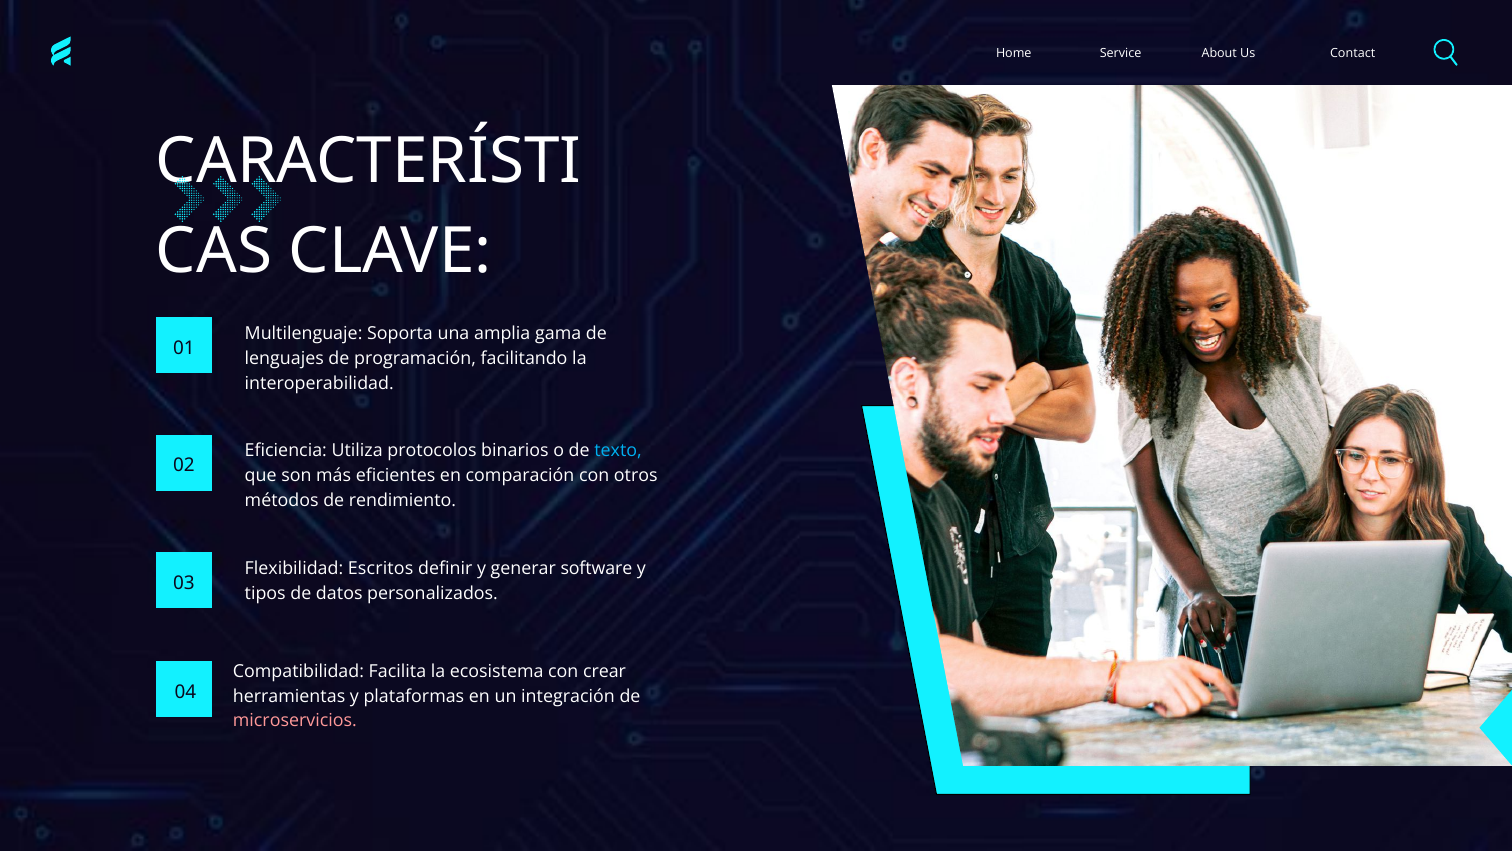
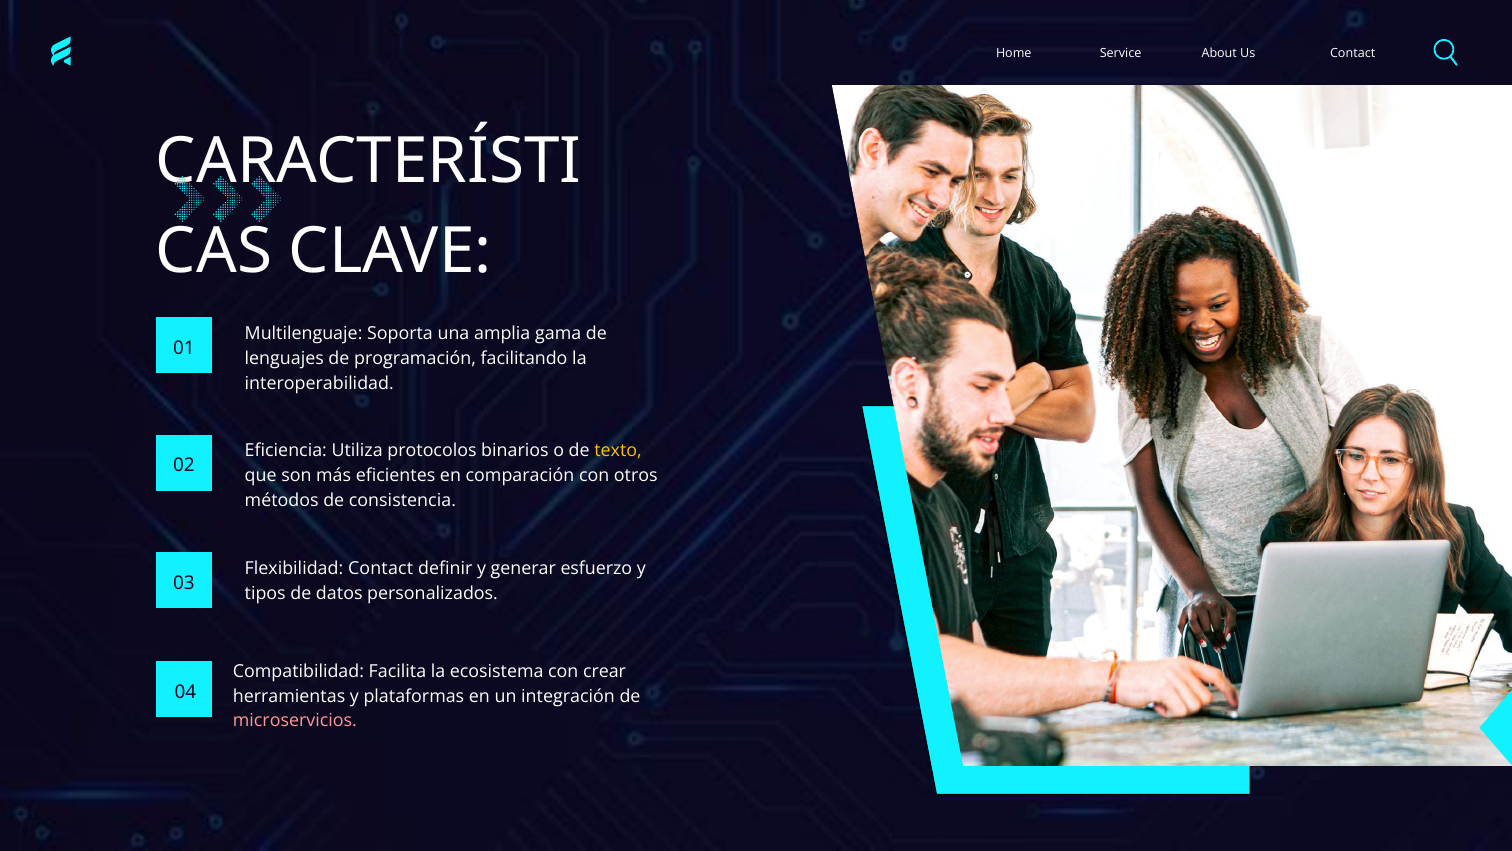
texto colour: light blue -> yellow
rendimiento: rendimiento -> consistencia
Flexibilidad Escritos: Escritos -> Contact
software: software -> esfuerzo
